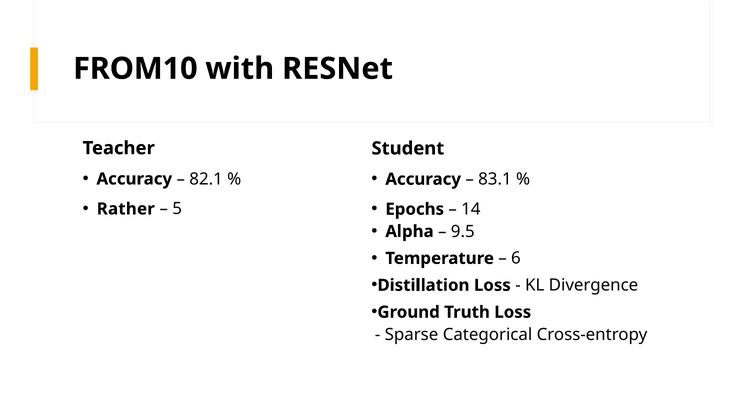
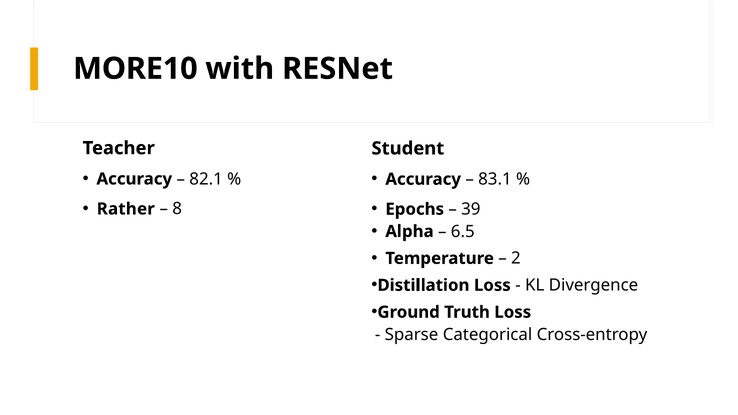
FROM10: FROM10 -> MORE10
5: 5 -> 8
14: 14 -> 39
9.5: 9.5 -> 6.5
6: 6 -> 2
